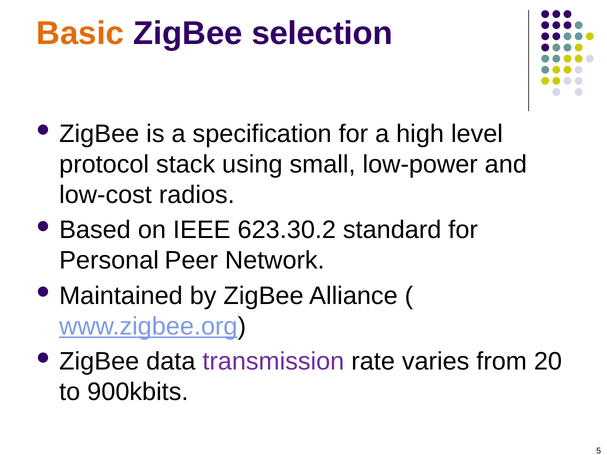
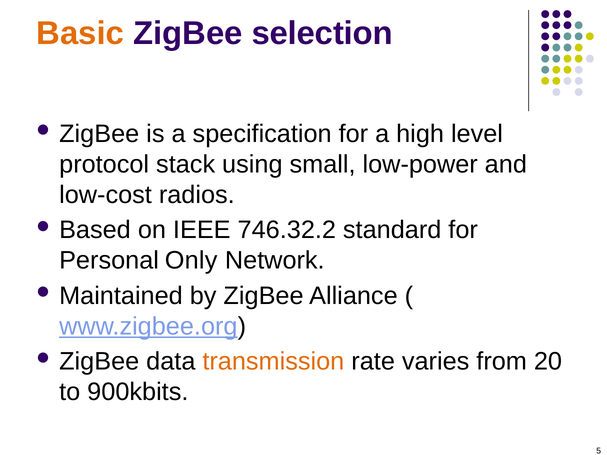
623.30.2: 623.30.2 -> 746.32.2
Peer: Peer -> Only
transmission colour: purple -> orange
